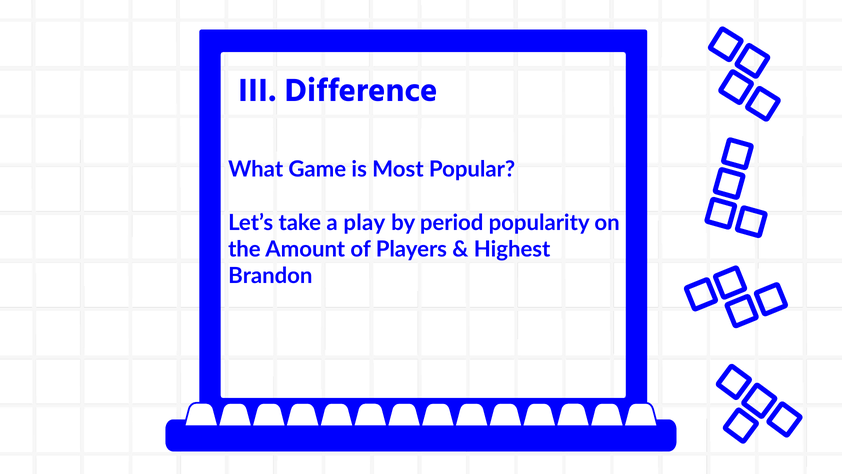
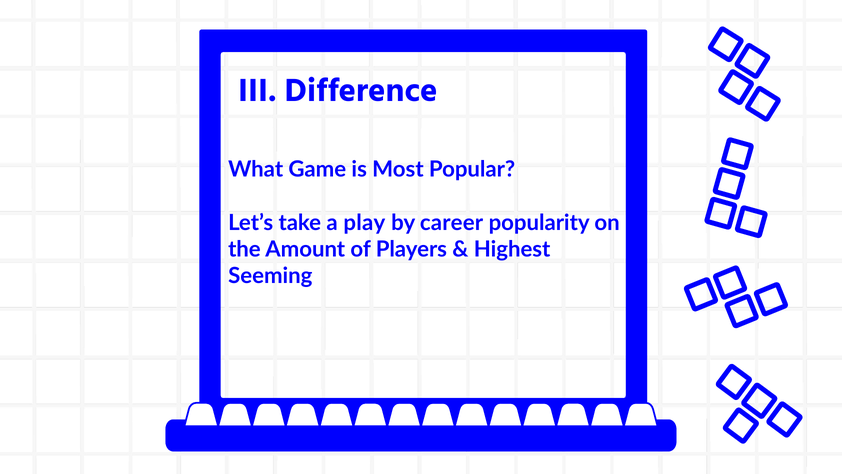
period: period -> career
Brandon: Brandon -> Seeming
